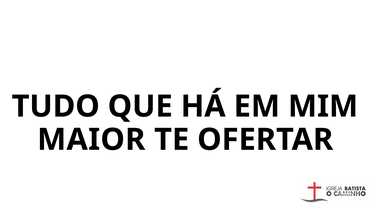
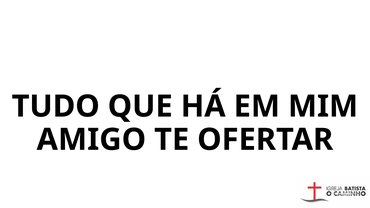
MAIOR: MAIOR -> AMIGO
